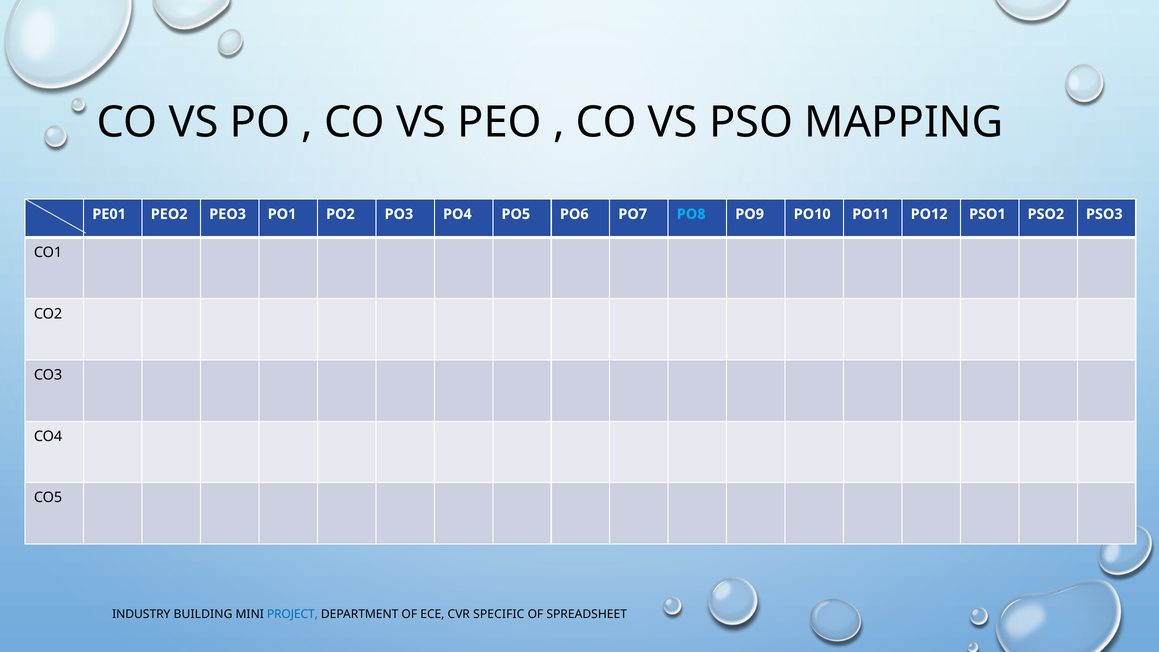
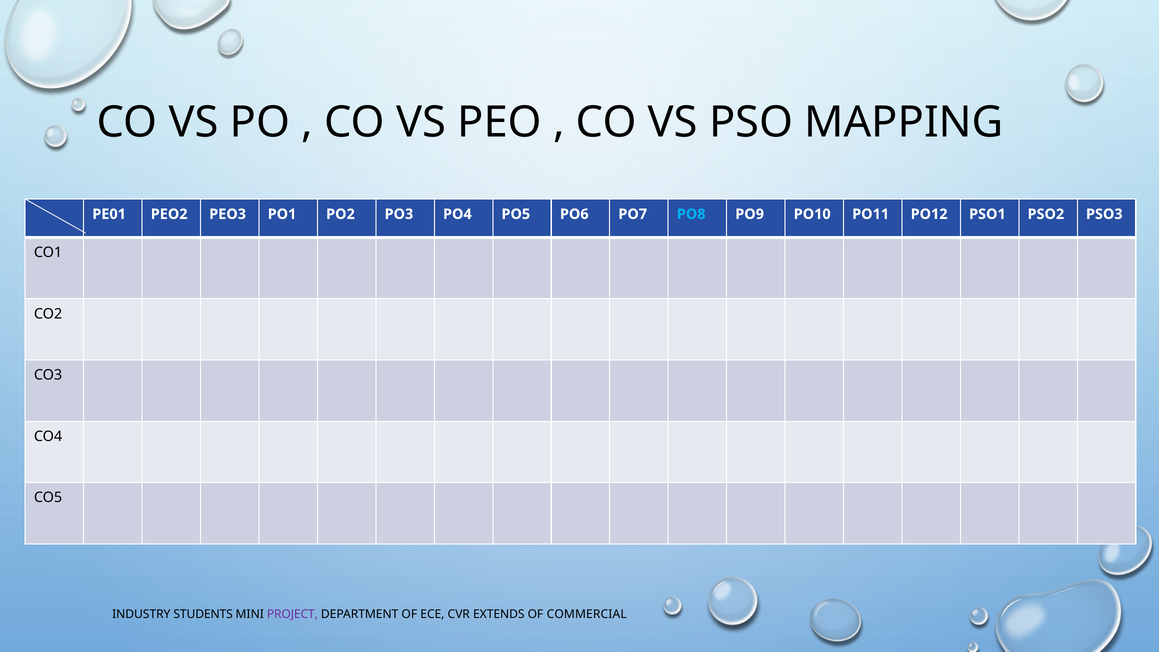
BUILDING: BUILDING -> STUDENTS
PROJECT colour: blue -> purple
SPECIFIC: SPECIFIC -> EXTENDS
SPREADSHEET: SPREADSHEET -> COMMERCIAL
